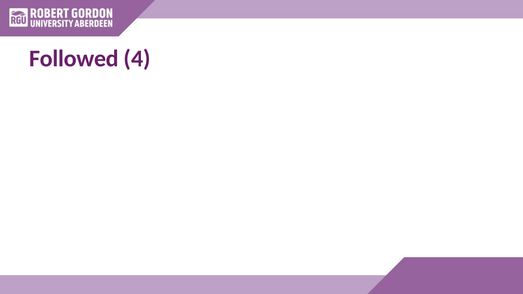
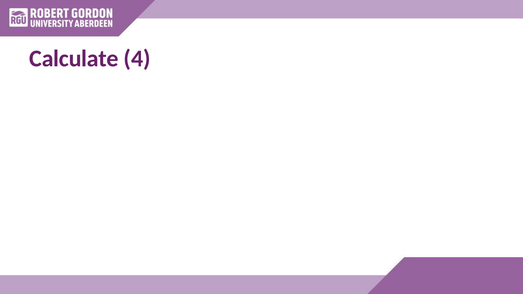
Followed: Followed -> Calculate
